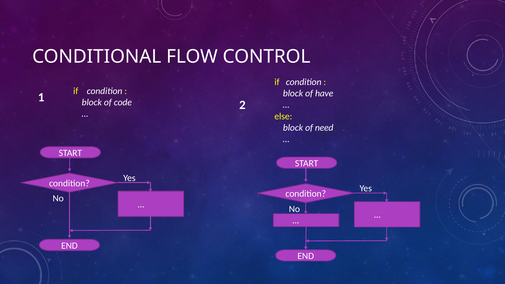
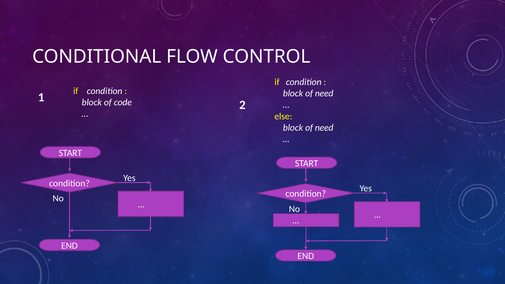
have at (324, 94): have -> need
